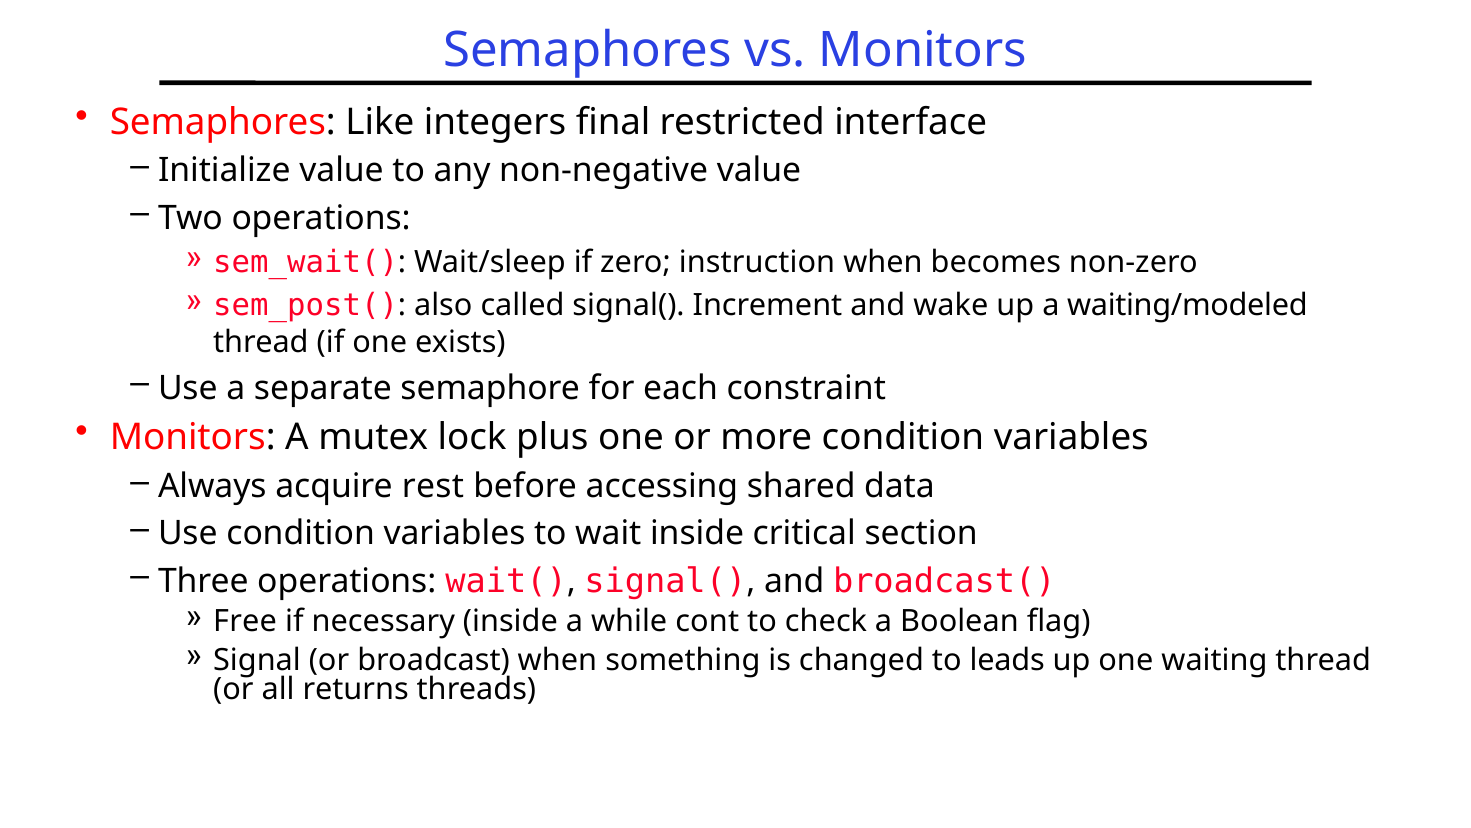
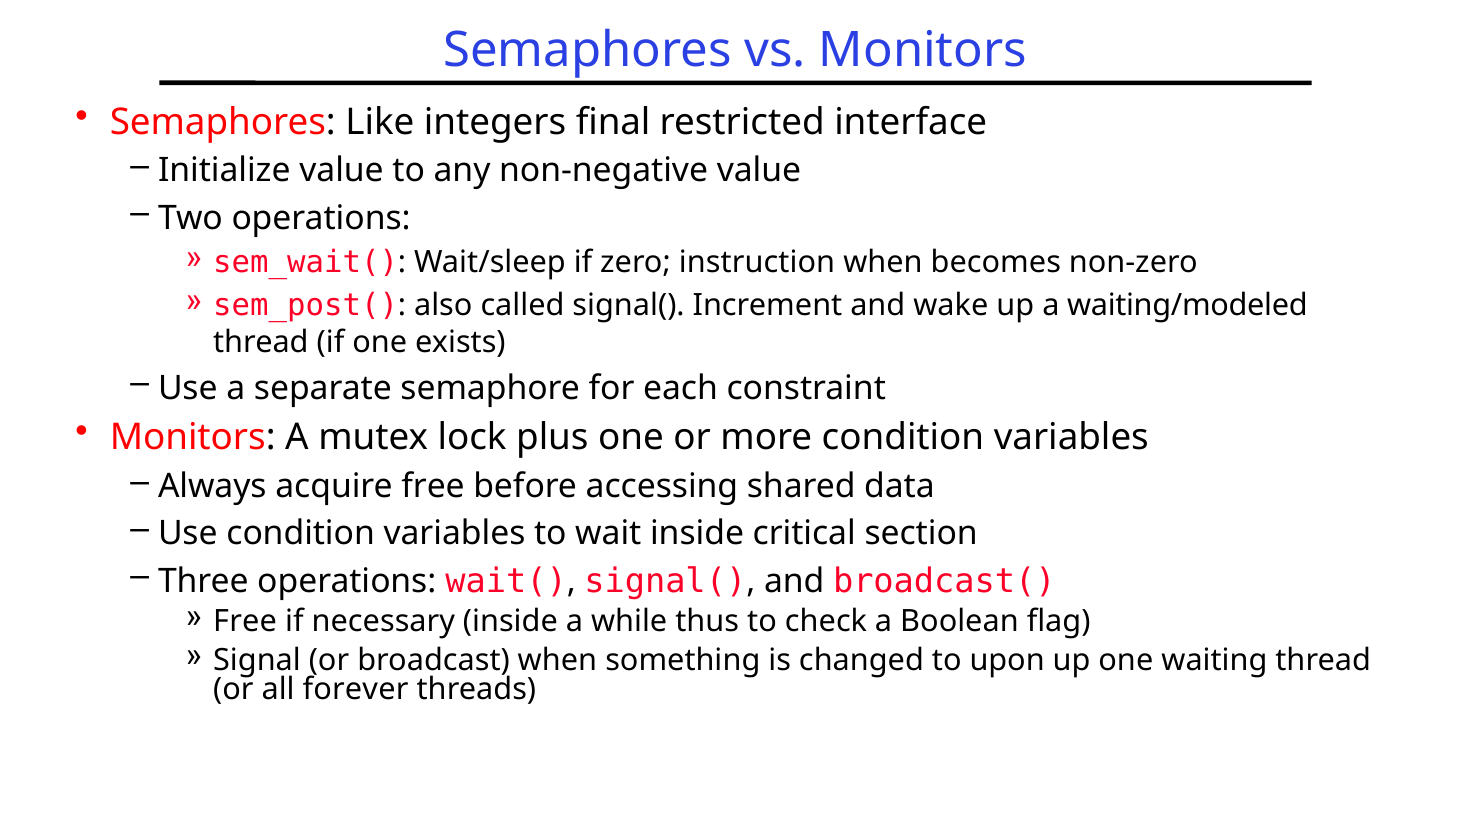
acquire rest: rest -> free
cont: cont -> thus
leads: leads -> upon
returns: returns -> forever
